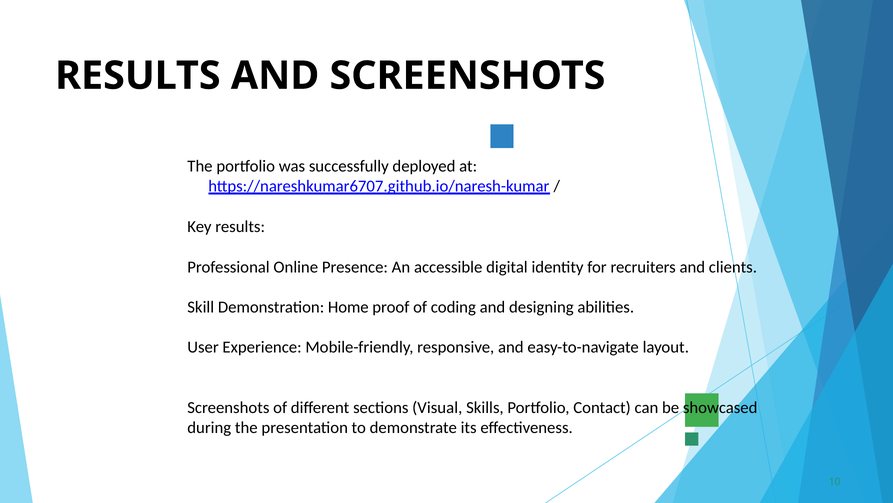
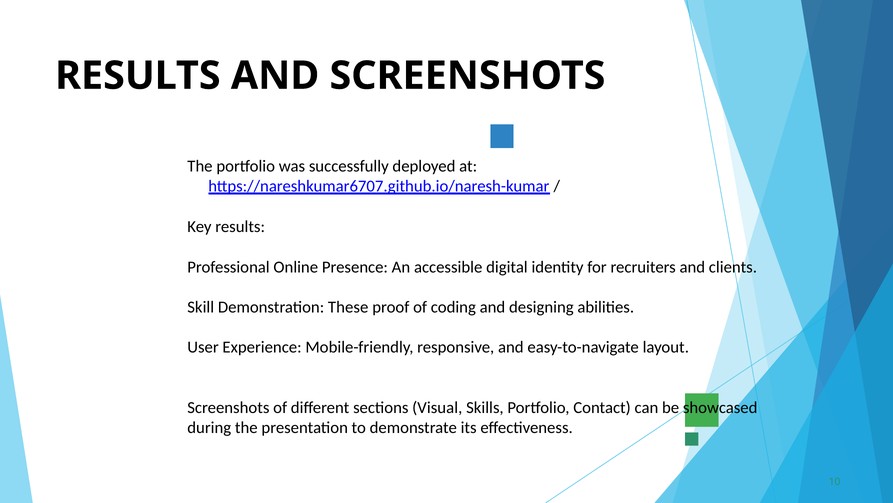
Home: Home -> These
